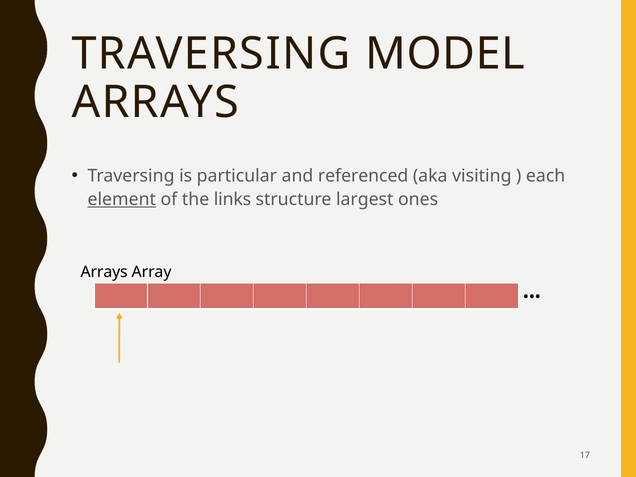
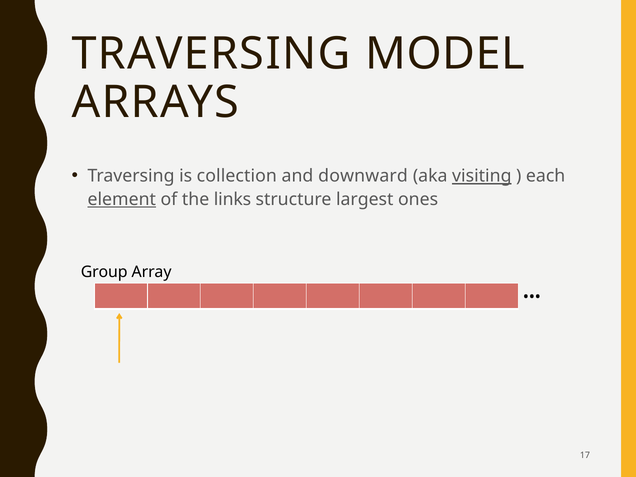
particular: particular -> collection
referenced: referenced -> downward
visiting underline: none -> present
Arrays at (104, 272): Arrays -> Group
